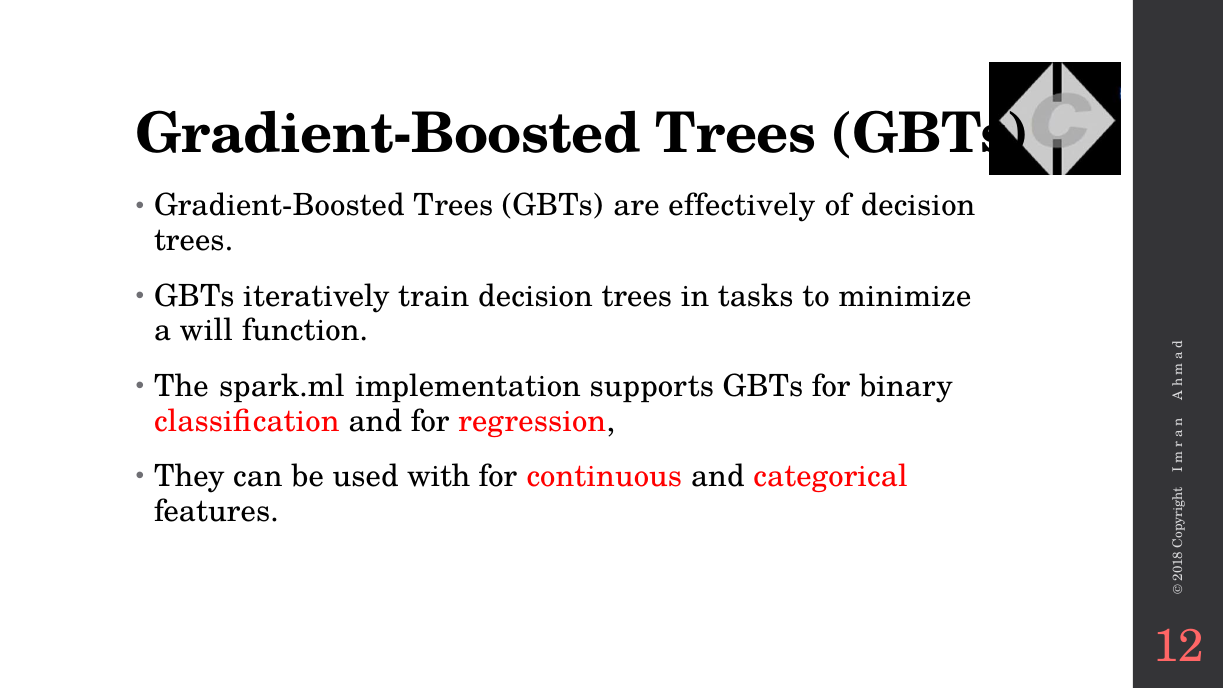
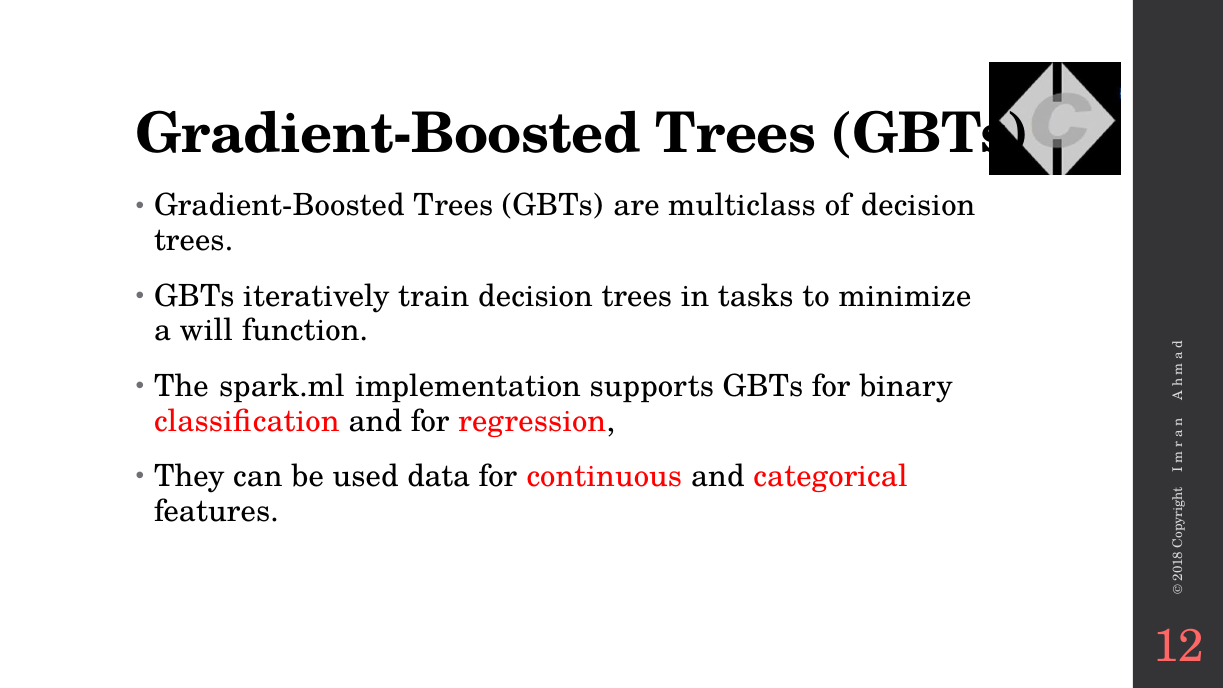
effectively: effectively -> multiclass
with: with -> data
